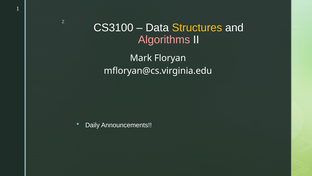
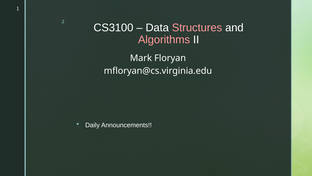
Structures colour: yellow -> pink
